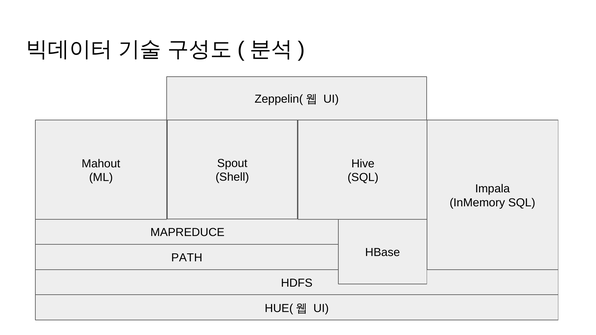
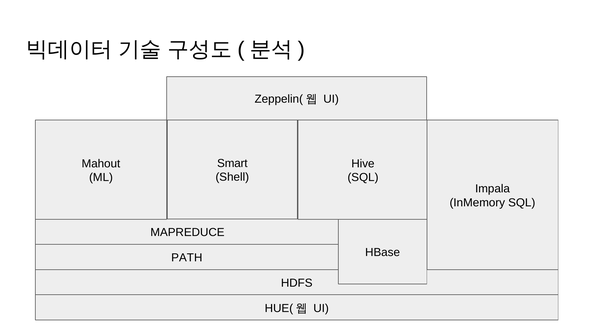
Spout: Spout -> Smart
